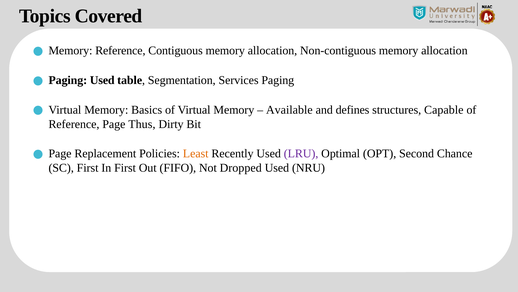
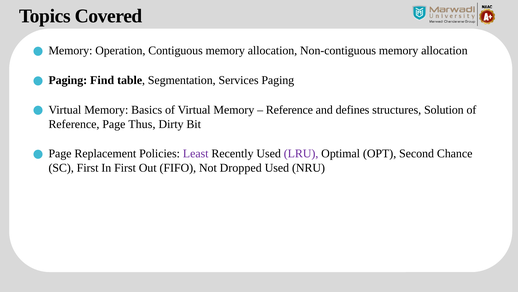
Memory Reference: Reference -> Operation
Paging Used: Used -> Find
Available at (289, 110): Available -> Reference
Capable: Capable -> Solution
Least colour: orange -> purple
